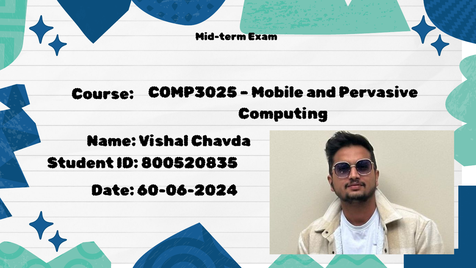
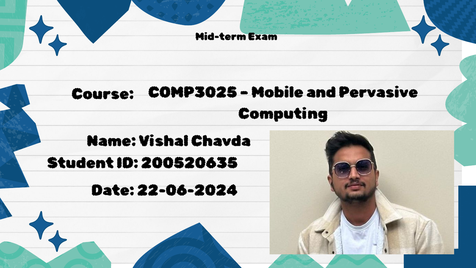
800520835: 800520835 -> 200520635
60-06-2024: 60-06-2024 -> 22-06-2024
